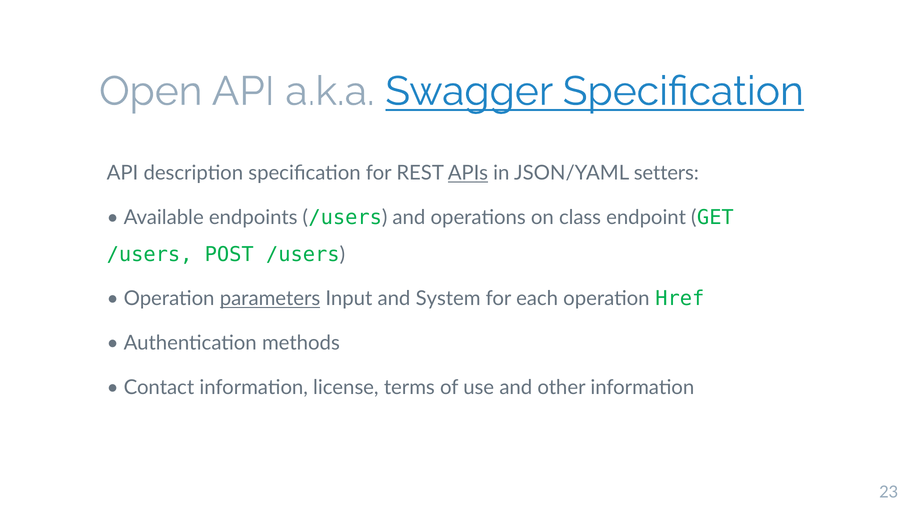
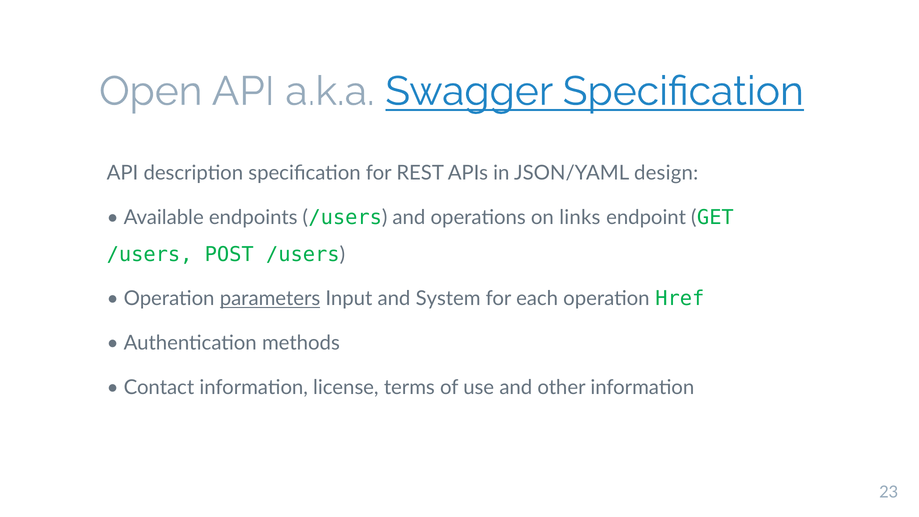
APIs underline: present -> none
setters: setters -> design
class: class -> links
